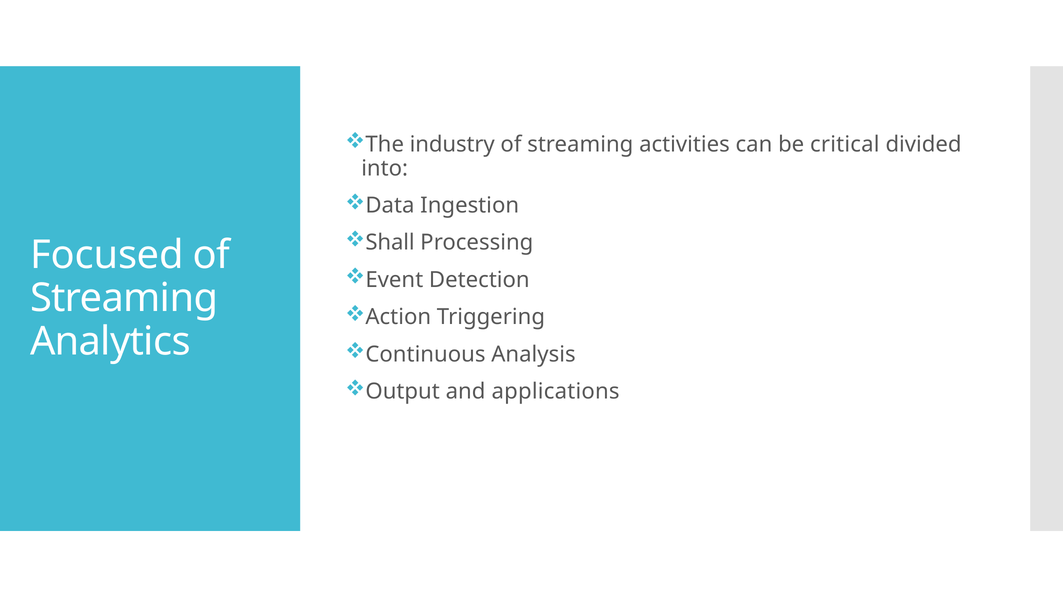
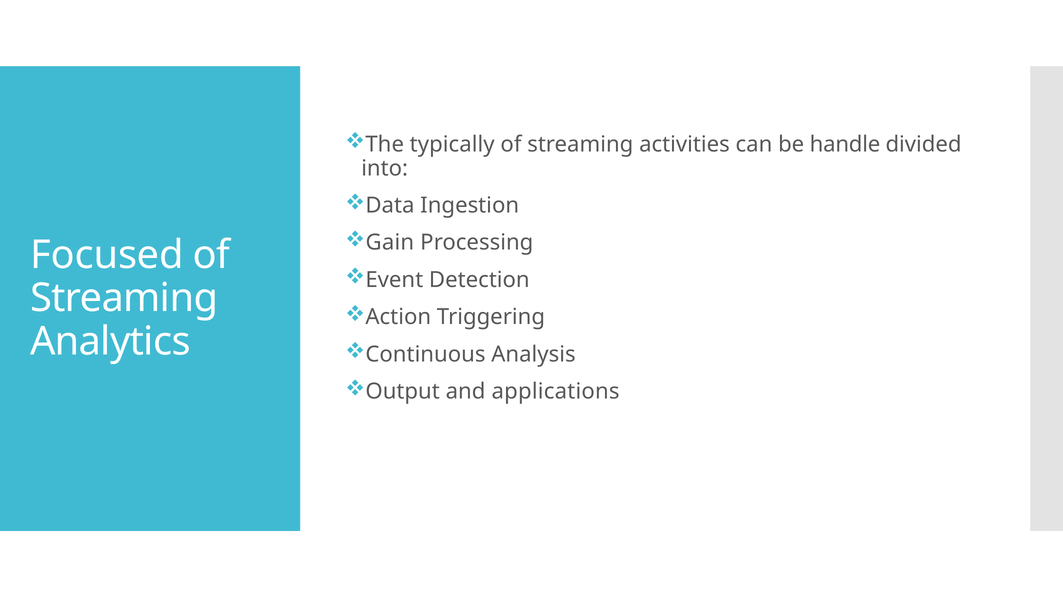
industry: industry -> typically
critical: critical -> handle
Shall: Shall -> Gain
